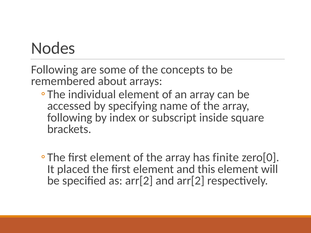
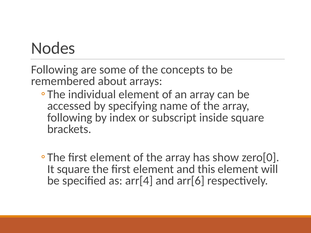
finite: finite -> show
It placed: placed -> square
as arr[2: arr[2 -> arr[4
and arr[2: arr[2 -> arr[6
